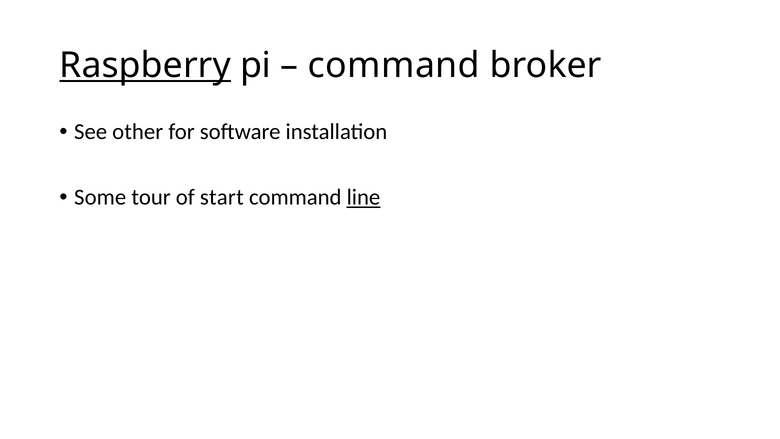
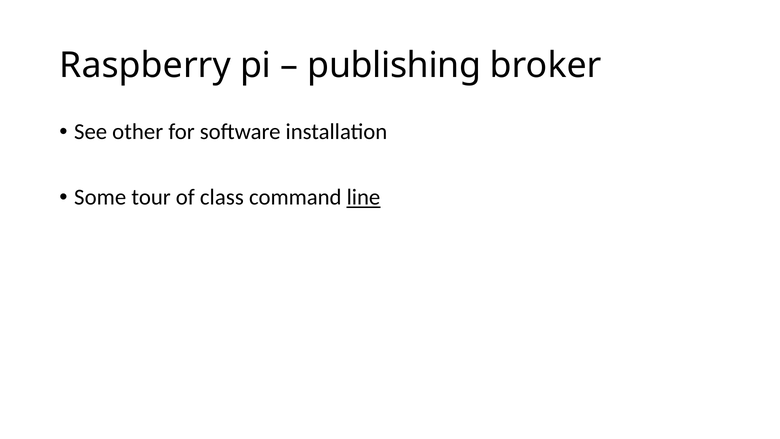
Raspberry underline: present -> none
command at (394, 66): command -> publishing
start: start -> class
